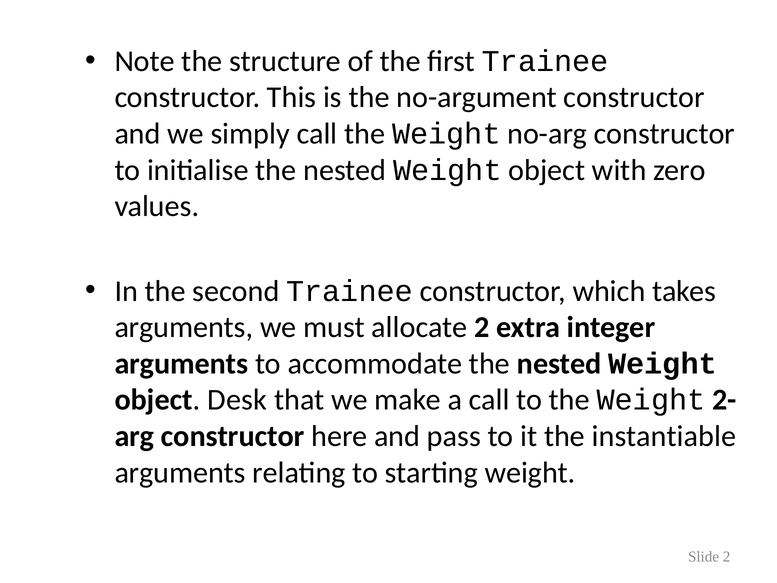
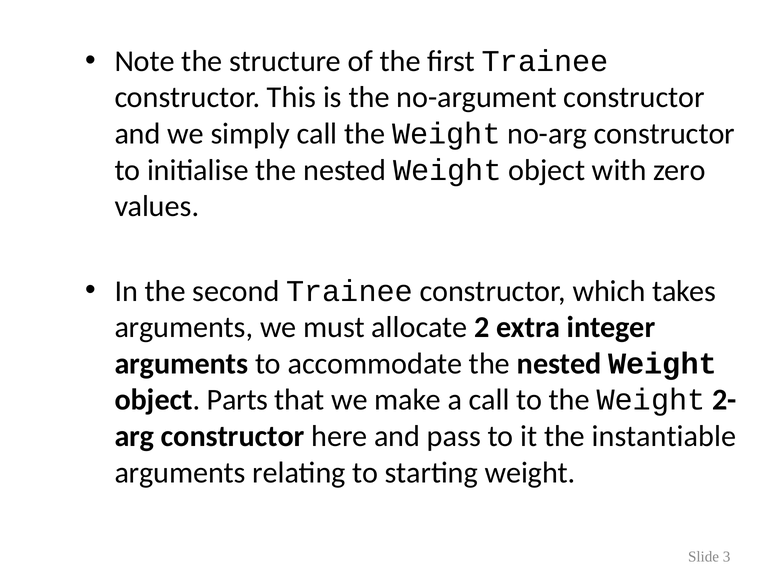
Desk: Desk -> Parts
Slide 2: 2 -> 3
